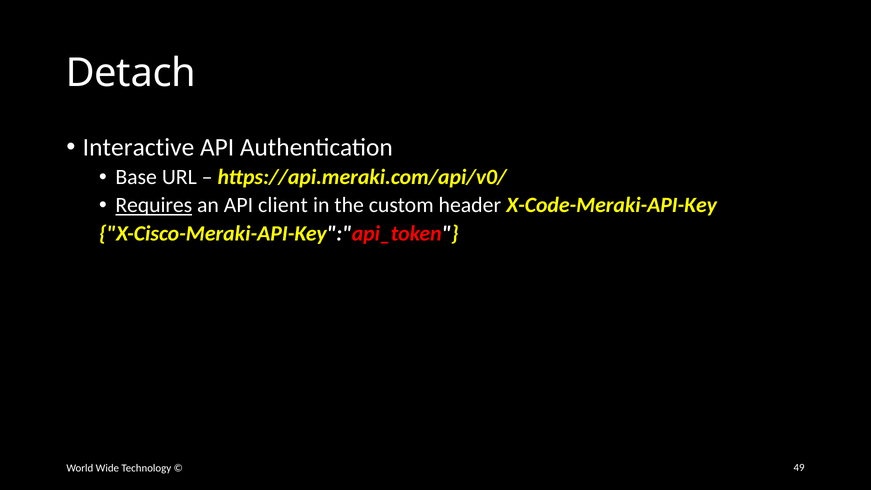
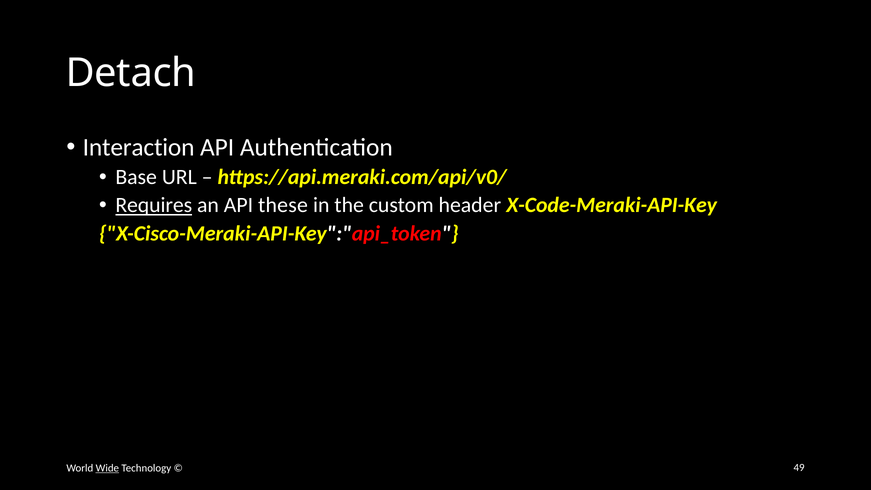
Interactive: Interactive -> Interaction
client: client -> these
Wide underline: none -> present
